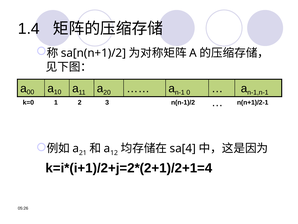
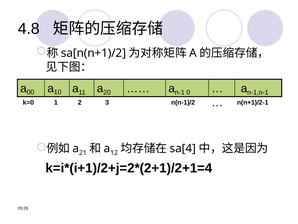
1.4: 1.4 -> 4.8
